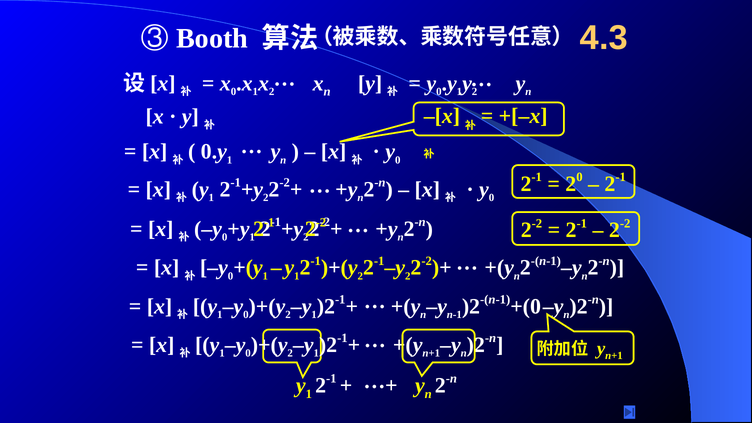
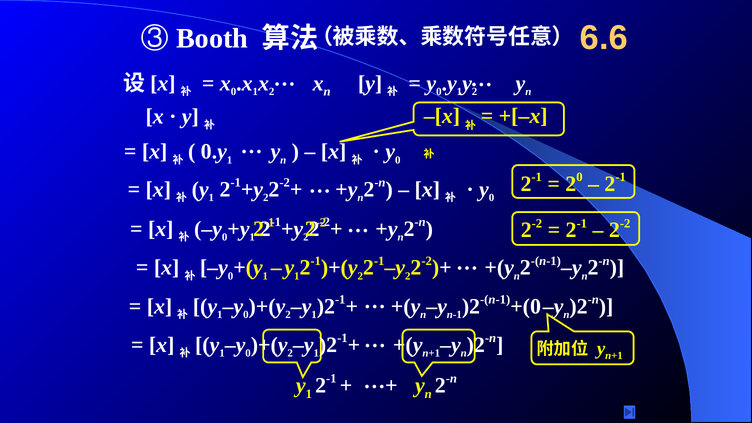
4.3: 4.3 -> 6.6
